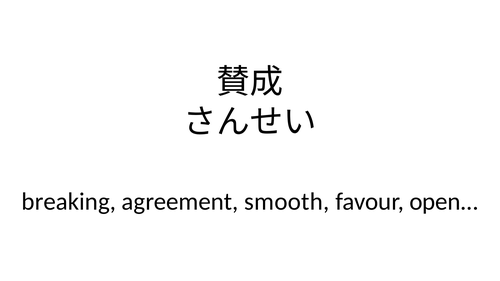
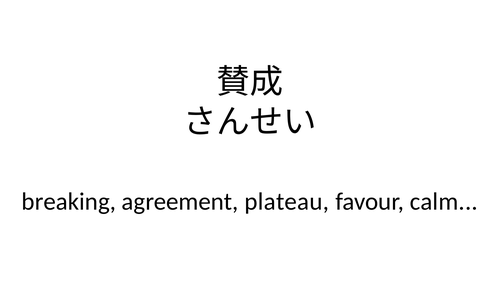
smooth: smooth -> plateau
open: open -> calm
